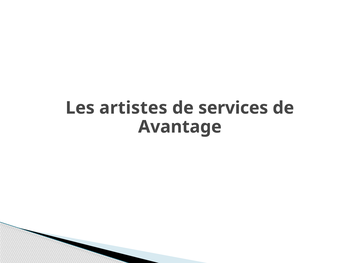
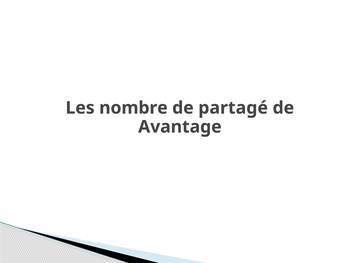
artistes: artistes -> nombre
services: services -> partagé
